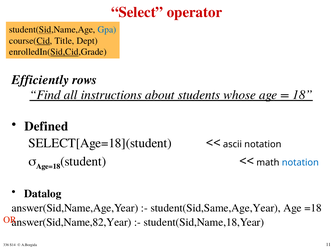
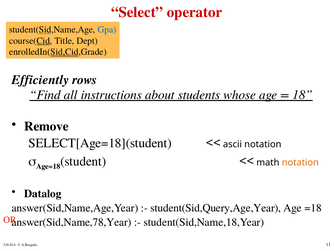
Defined: Defined -> Remove
notation at (300, 162) colour: blue -> orange
student(Sid,Same,Age,Year: student(Sid,Same,Age,Year -> student(Sid,Query,Age,Year
answer(Sid,Name,82,Year: answer(Sid,Name,82,Year -> answer(Sid,Name,78,Year
